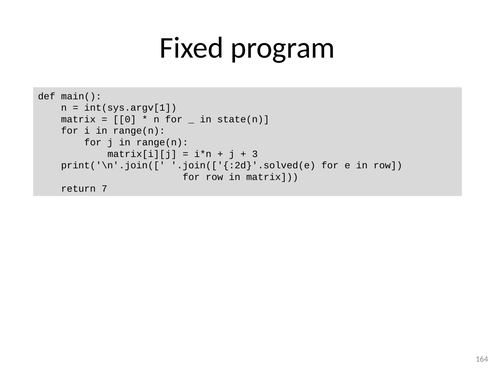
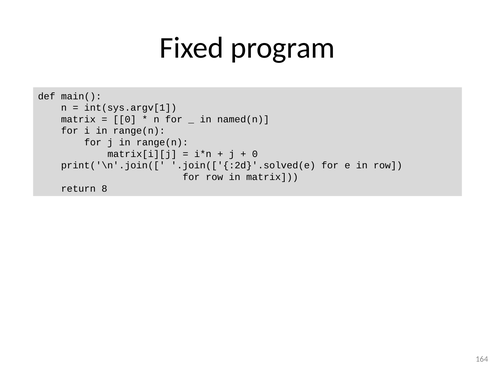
state(n: state(n -> named(n
3 at (255, 154): 3 -> 0
7: 7 -> 8
